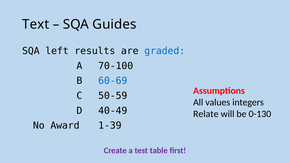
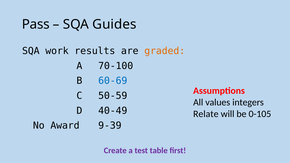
Text: Text -> Pass
left: left -> work
graded colour: blue -> orange
0-130: 0-130 -> 0-105
1-39: 1-39 -> 9-39
